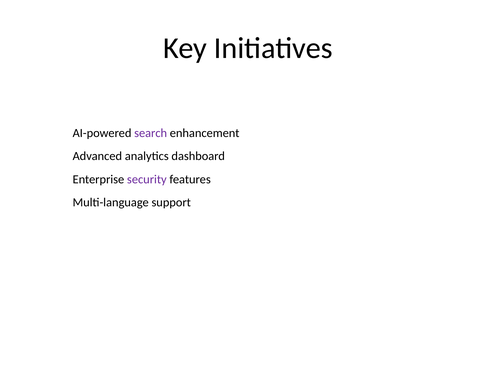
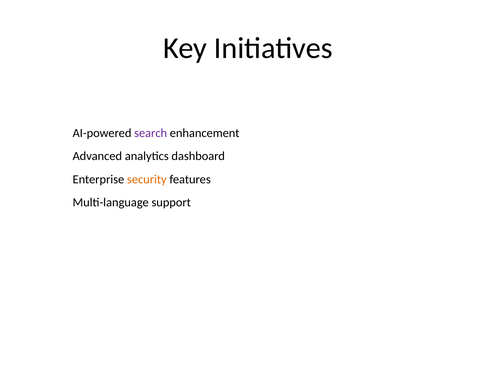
security colour: purple -> orange
